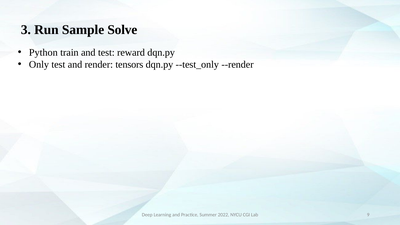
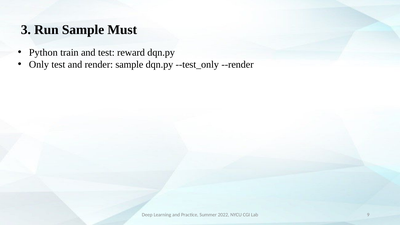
Solve: Solve -> Must
render tensors: tensors -> sample
